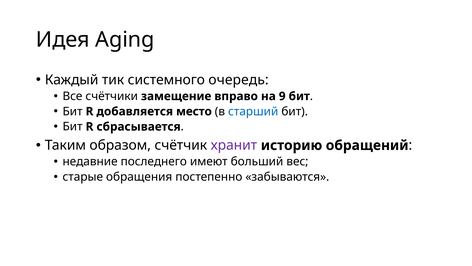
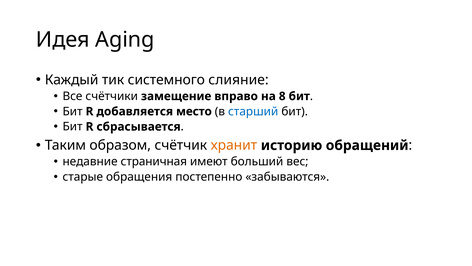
очередь: очередь -> слияние
9: 9 -> 8
хранит colour: purple -> orange
последнего: последнего -> страничная
